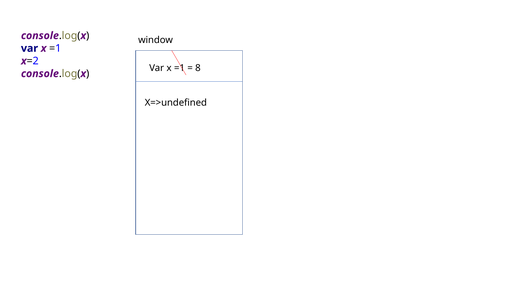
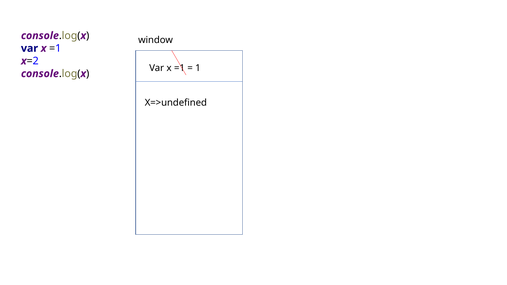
8: 8 -> 1
